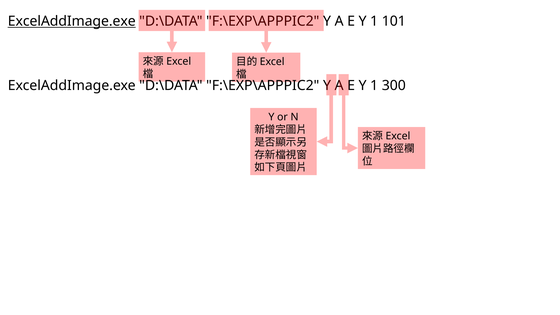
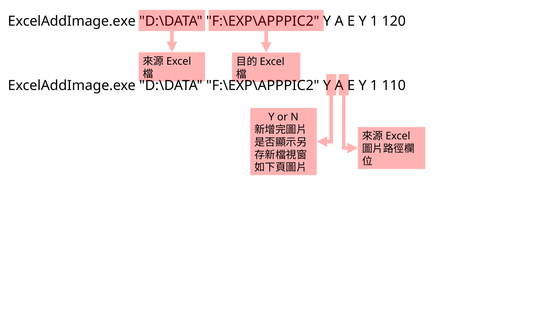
ExcelAddImage.exe at (72, 21) underline: present -> none
101: 101 -> 120
300: 300 -> 110
